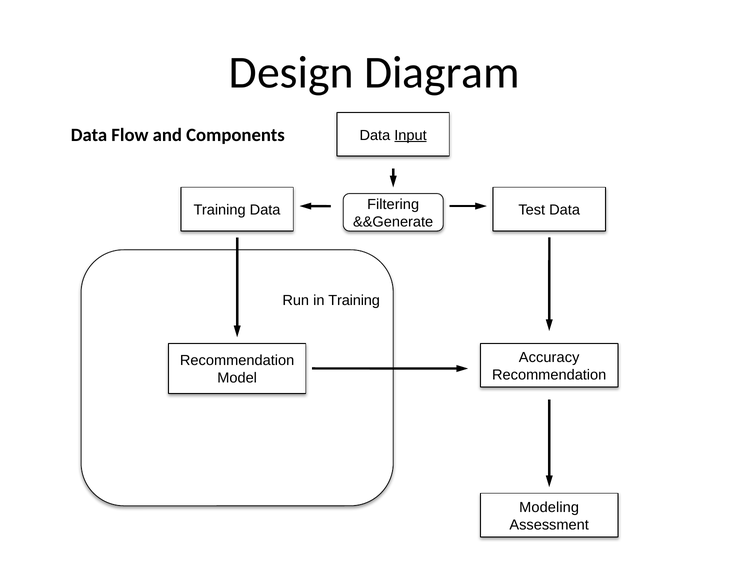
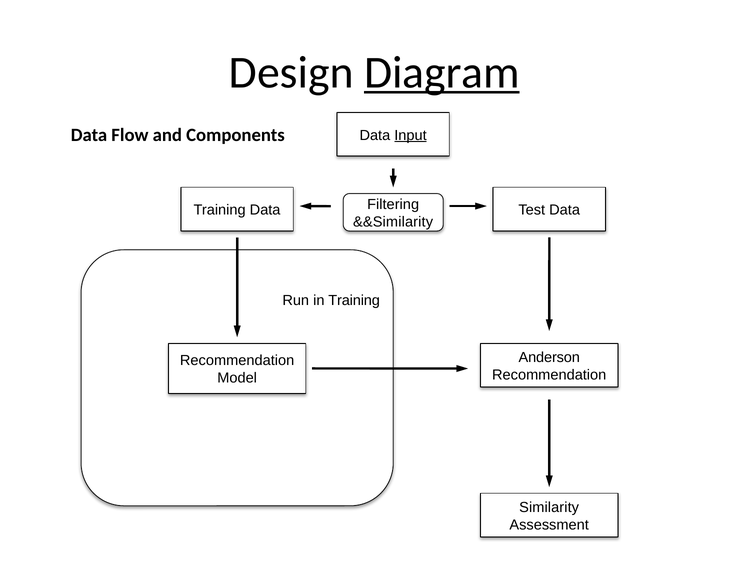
Diagram underline: none -> present
&&Generate: &&Generate -> &&Similarity
Accuracy: Accuracy -> Anderson
Modeling: Modeling -> Similarity
